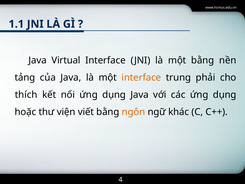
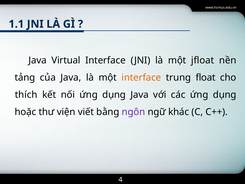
một bằng: bằng -> jfloat
phải: phải -> float
ngôn colour: orange -> purple
